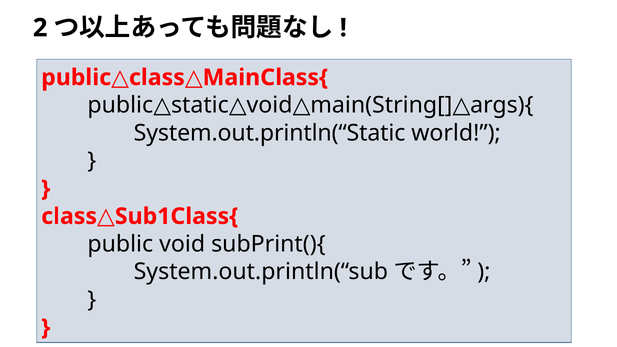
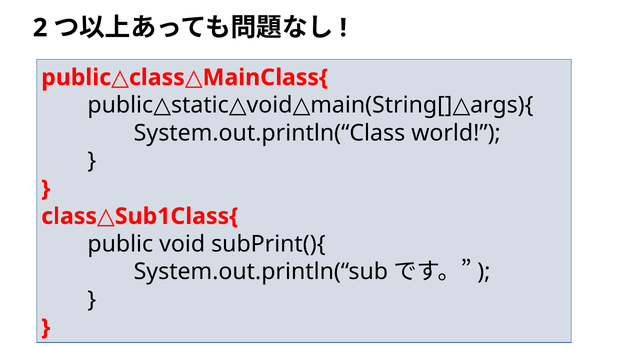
System.out.println(“Static: System.out.println(“Static -> System.out.println(“Class
